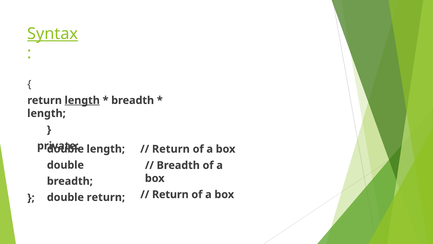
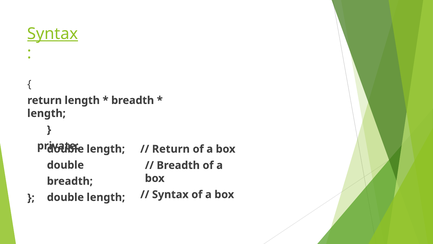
length at (82, 100) underline: present -> none
Return at (170, 194): Return -> Syntax
return at (106, 197): return -> length
